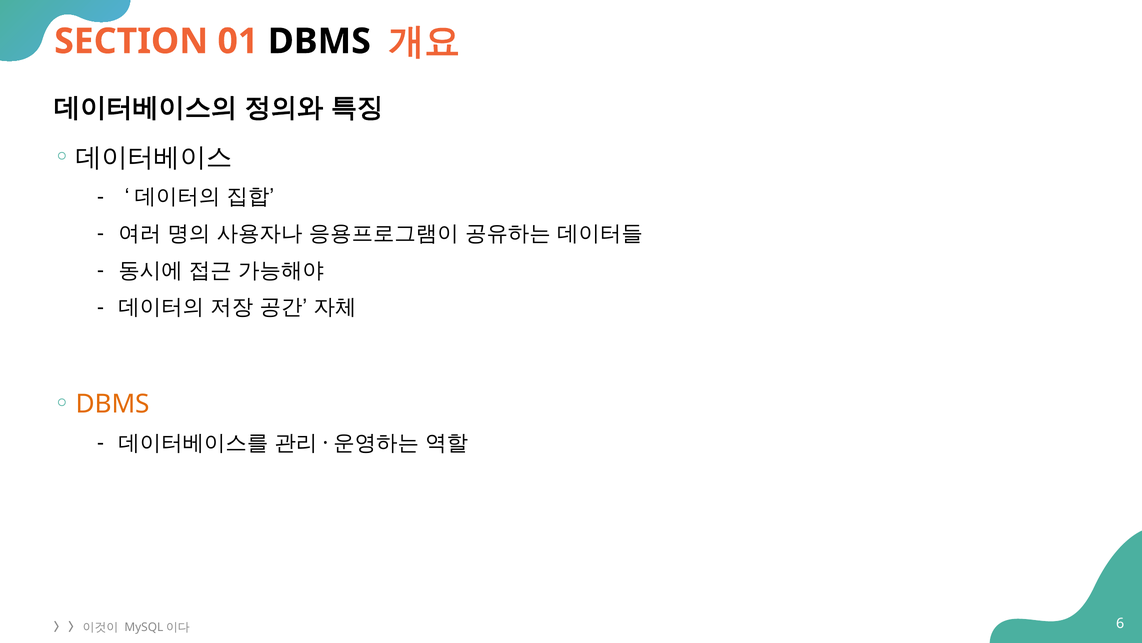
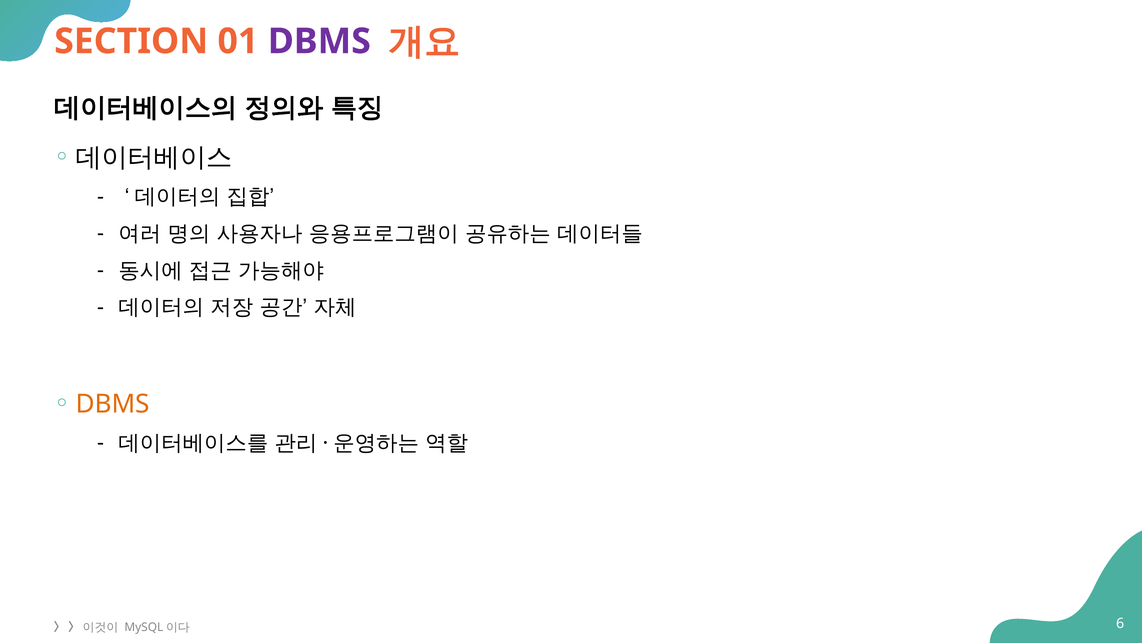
DBMS at (319, 41) colour: black -> purple
